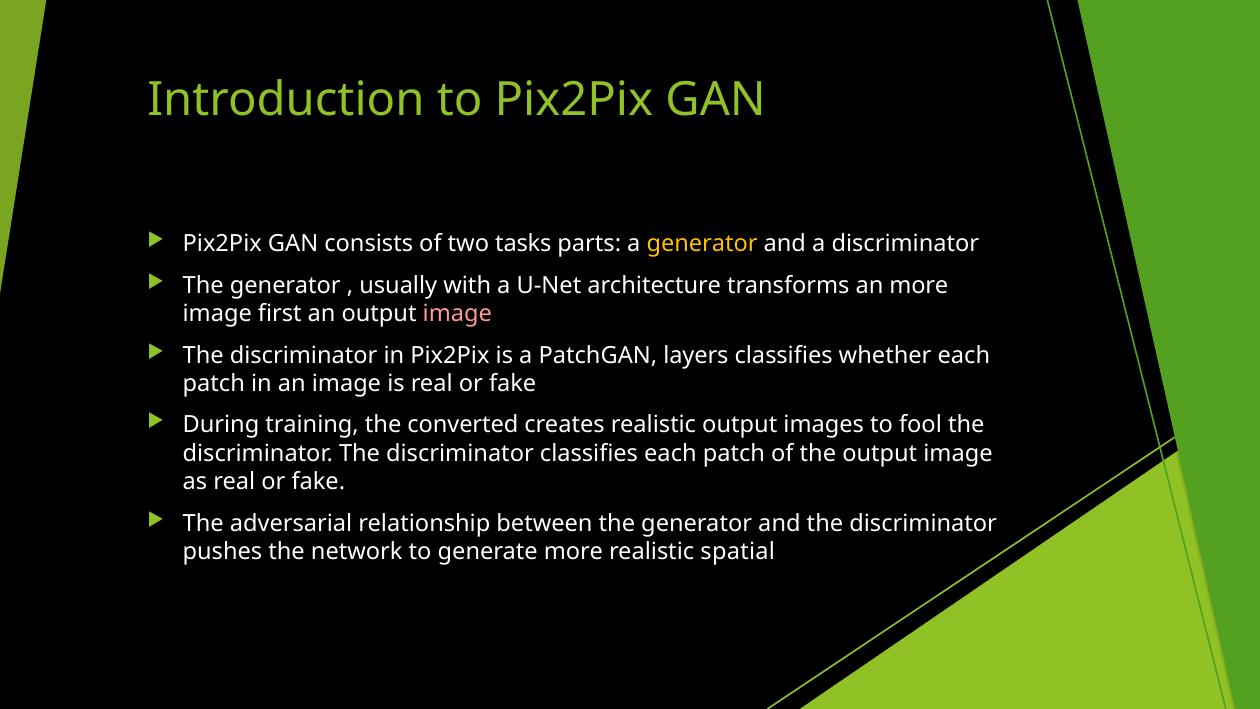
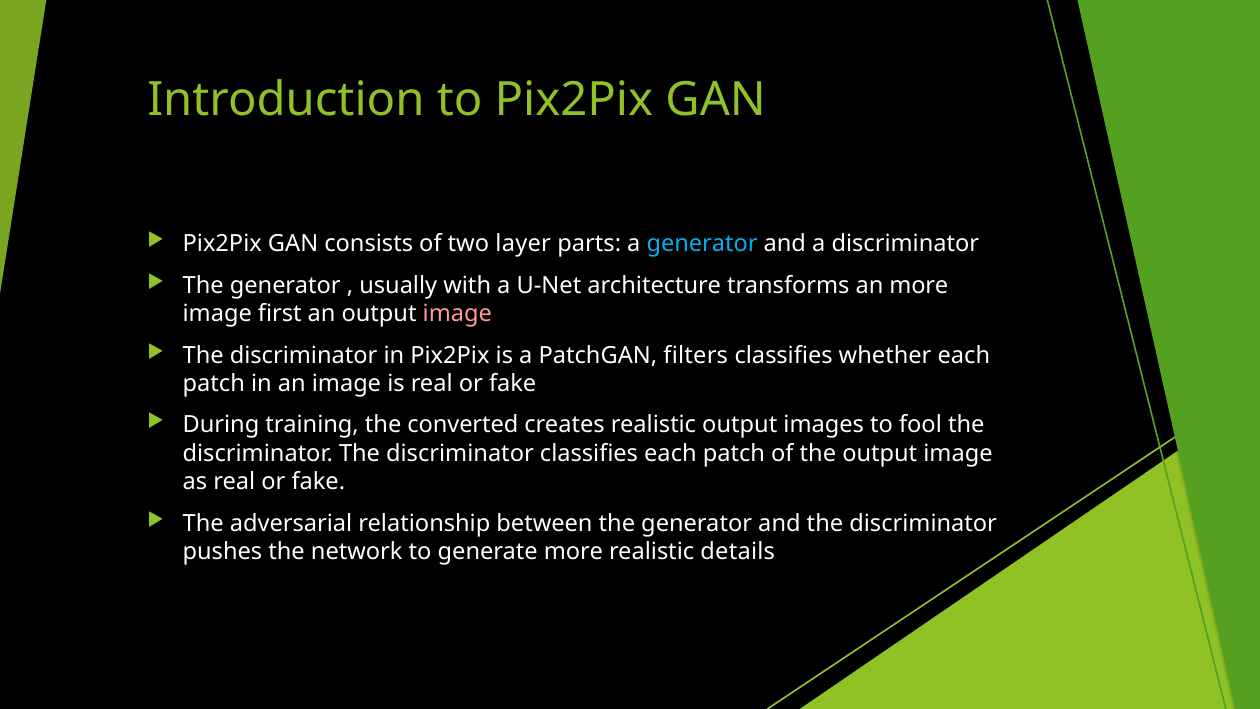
tasks: tasks -> layer
generator at (702, 244) colour: yellow -> light blue
layers: layers -> filters
spatial: spatial -> details
